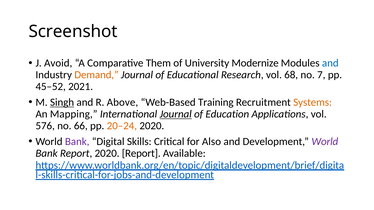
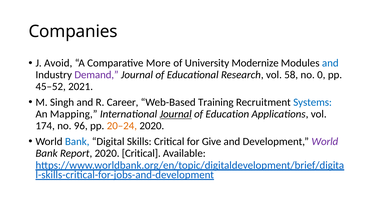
Screenshot: Screenshot -> Companies
Them: Them -> More
Demand colour: orange -> purple
68: 68 -> 58
7: 7 -> 0
Singh underline: present -> none
Above: Above -> Career
Systems colour: orange -> blue
576: 576 -> 174
66: 66 -> 96
Bank at (77, 142) colour: purple -> blue
Also: Also -> Give
2020 Report: Report -> Critical
